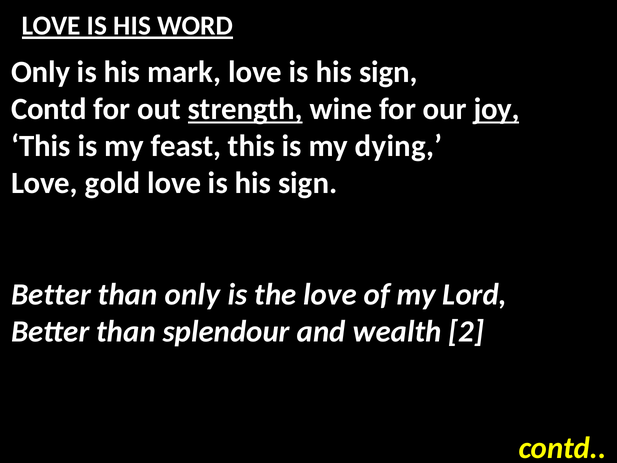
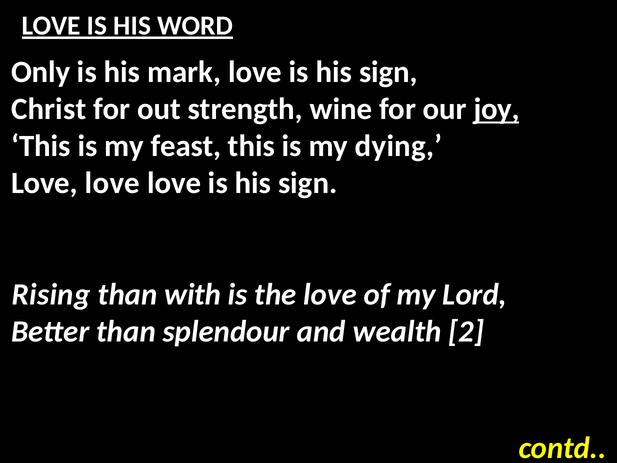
Contd at (49, 109): Contd -> Christ
strength underline: present -> none
gold at (113, 183): gold -> love
Better at (51, 294): Better -> Rising
than only: only -> with
